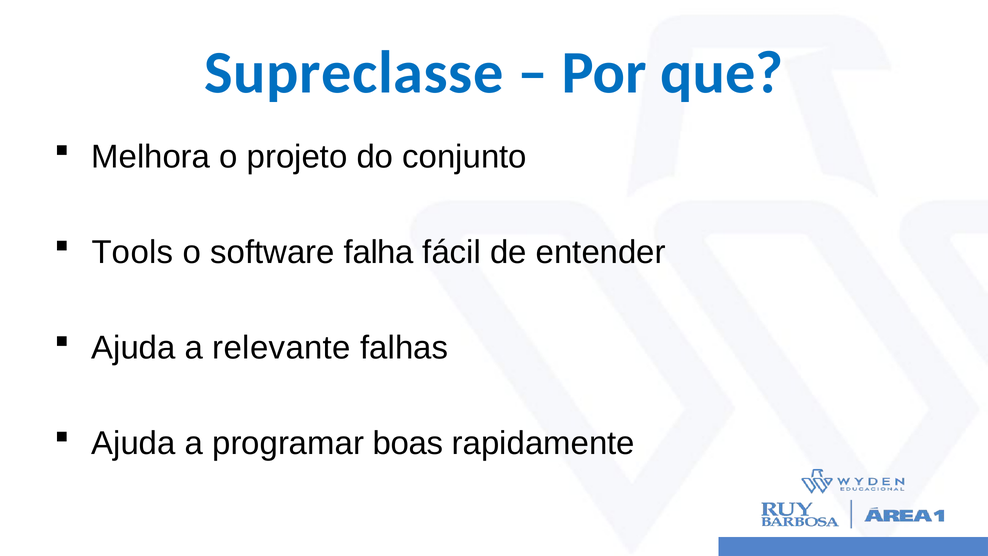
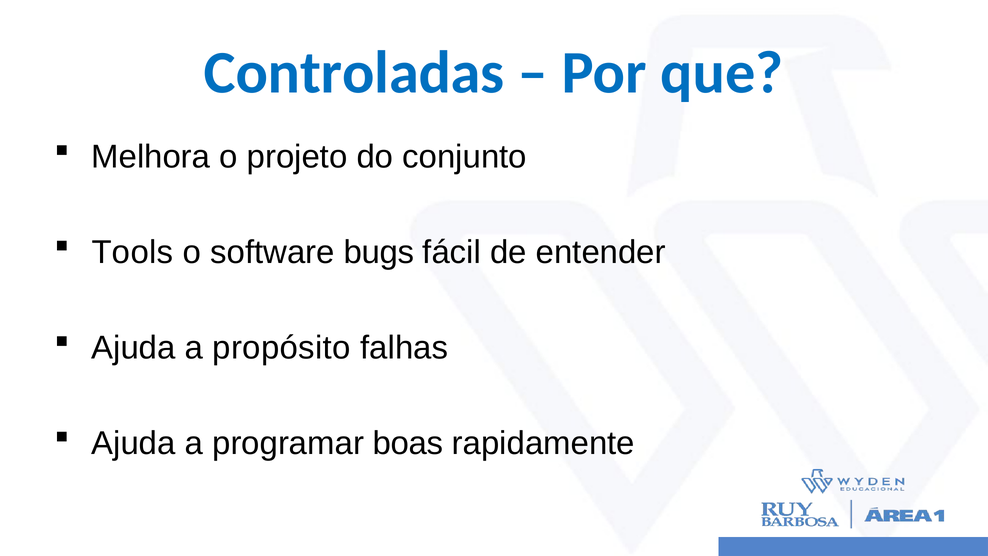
Supreclasse: Supreclasse -> Controladas
falha: falha -> bugs
relevante: relevante -> propósito
